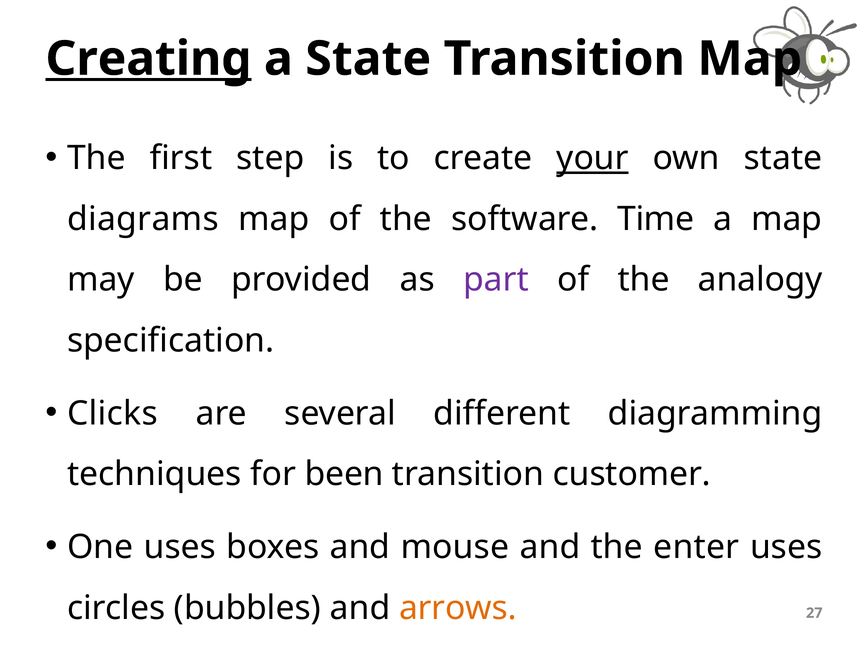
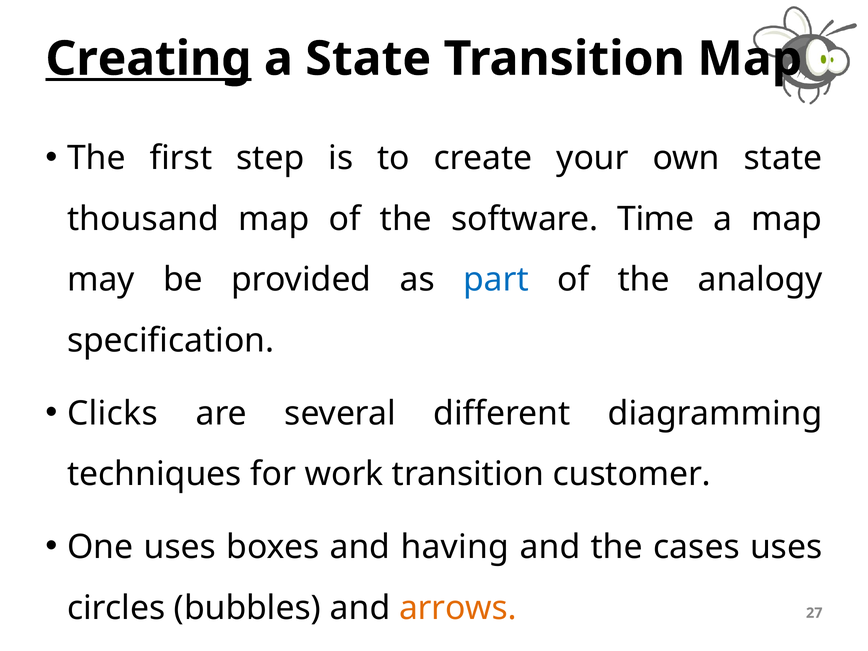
your underline: present -> none
diagrams: diagrams -> thousand
part colour: purple -> blue
been: been -> work
mouse: mouse -> having
enter: enter -> cases
